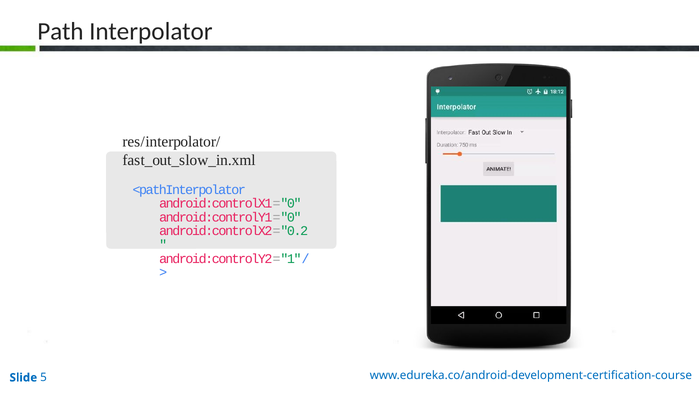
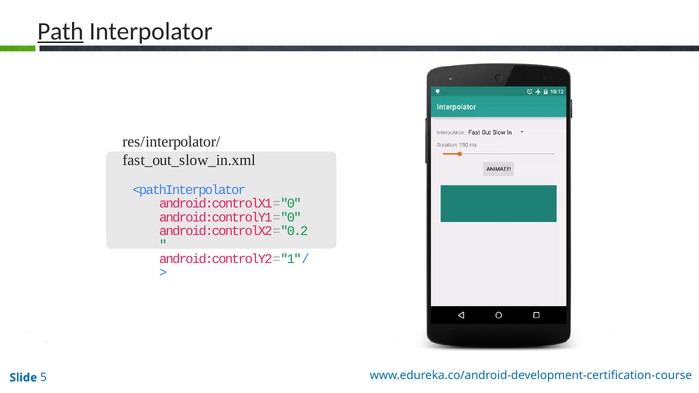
Path underline: none -> present
